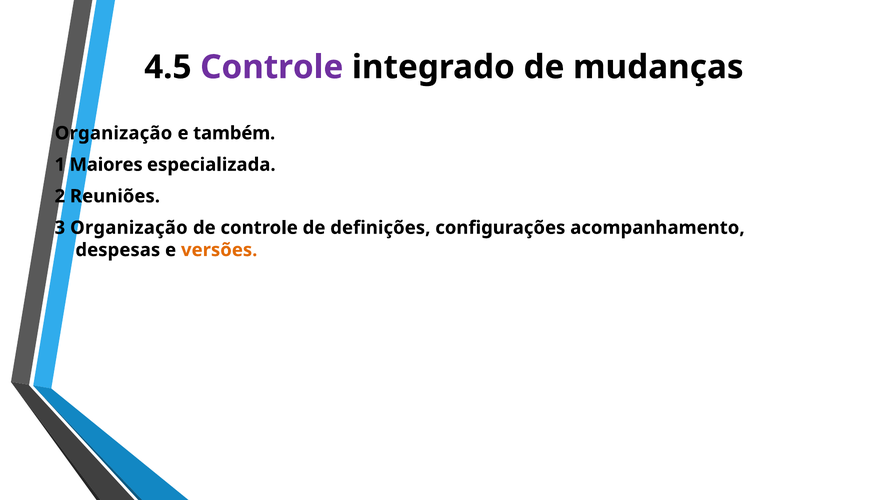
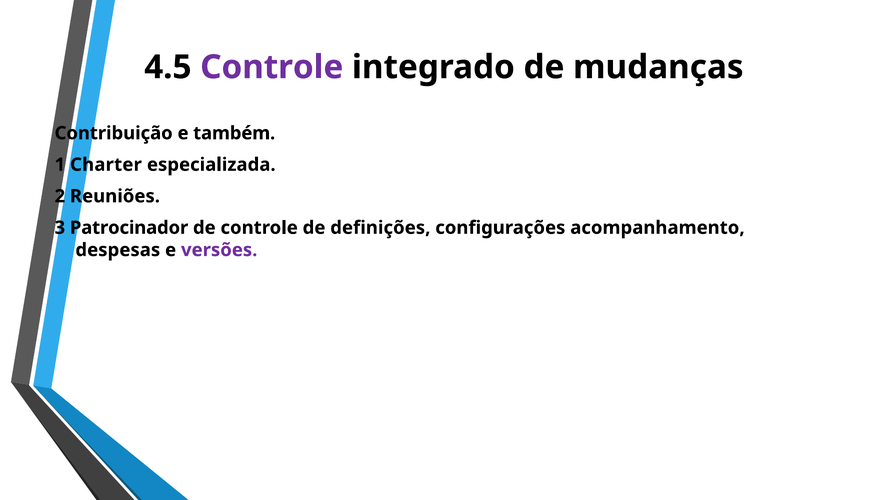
Organização at (114, 133): Organização -> Contribuição
Maiores: Maiores -> Charter
3 Organização: Organização -> Patrocinador
versões colour: orange -> purple
